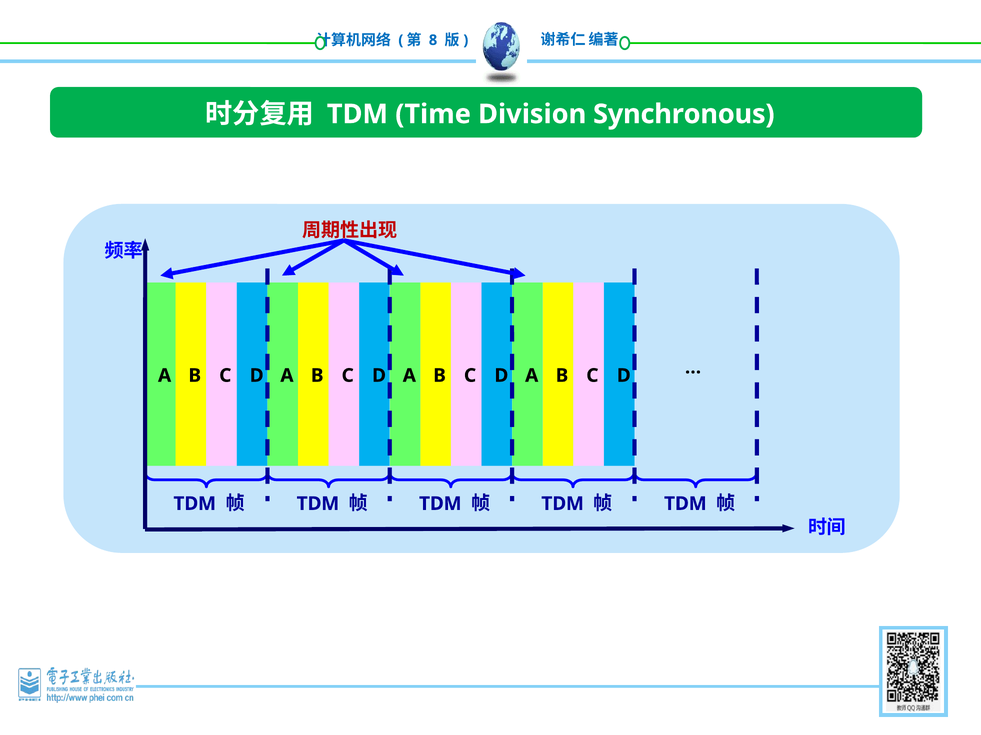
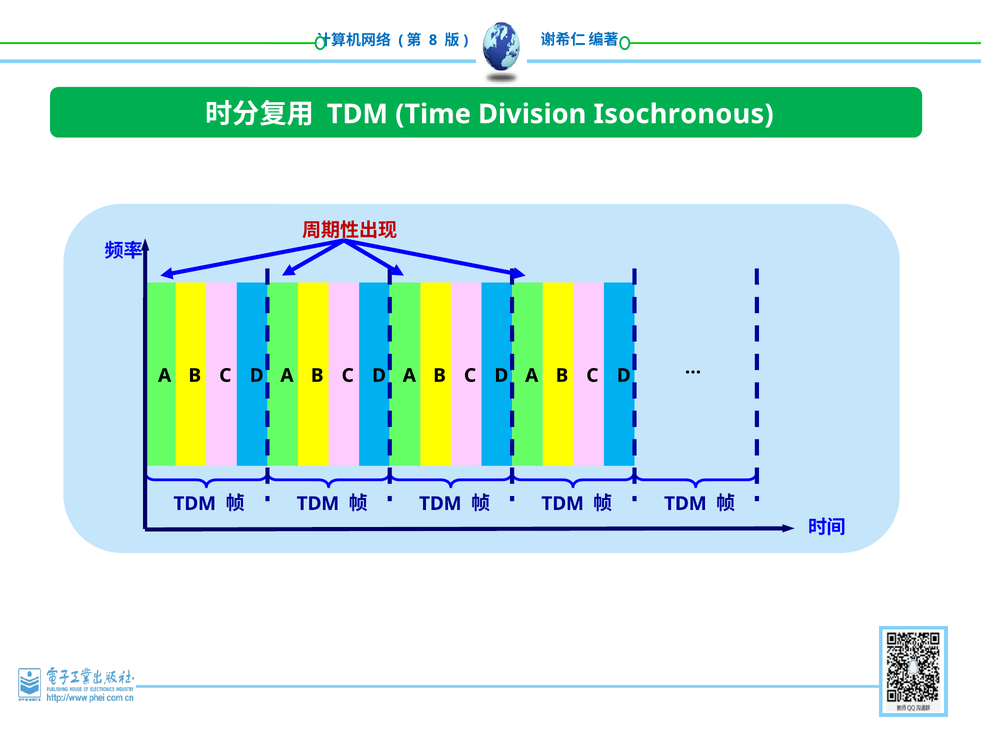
Synchronous: Synchronous -> Isochronous
